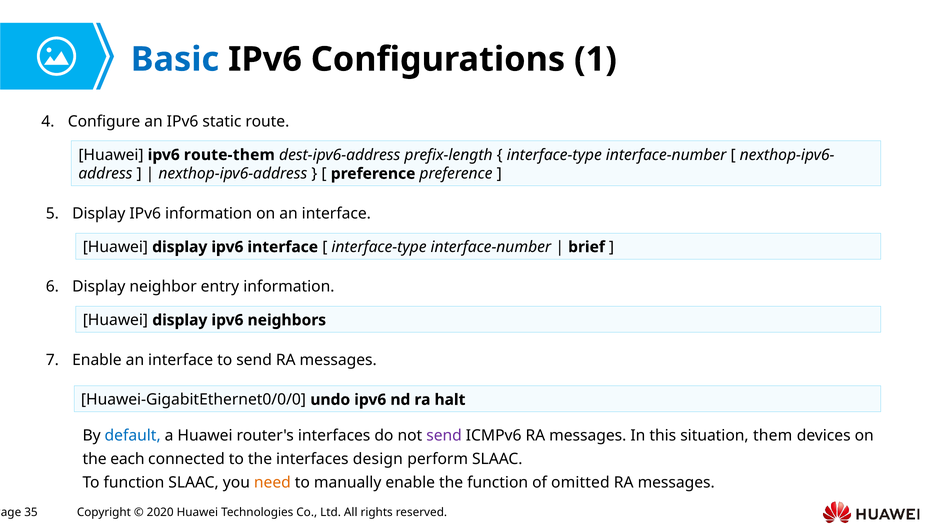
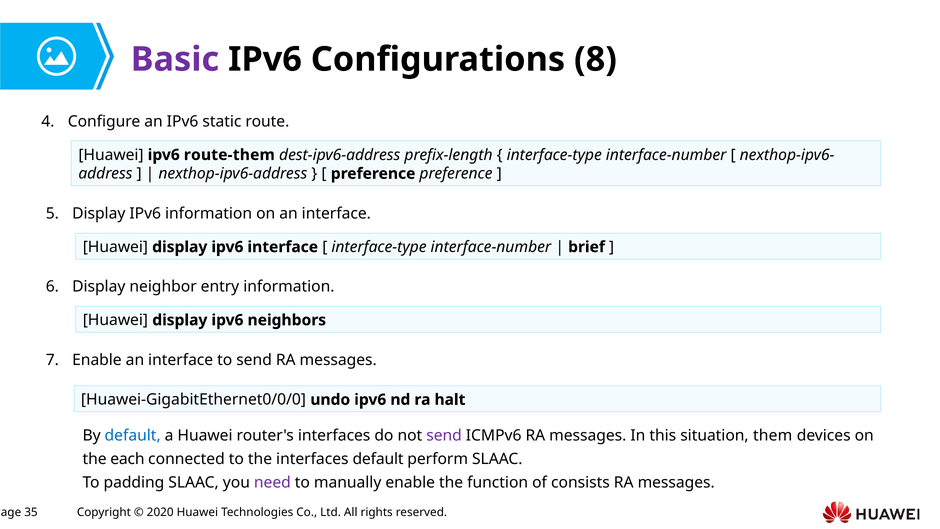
Basic colour: blue -> purple
1: 1 -> 8
interfaces design: design -> default
To function: function -> padding
need colour: orange -> purple
omitted: omitted -> consists
